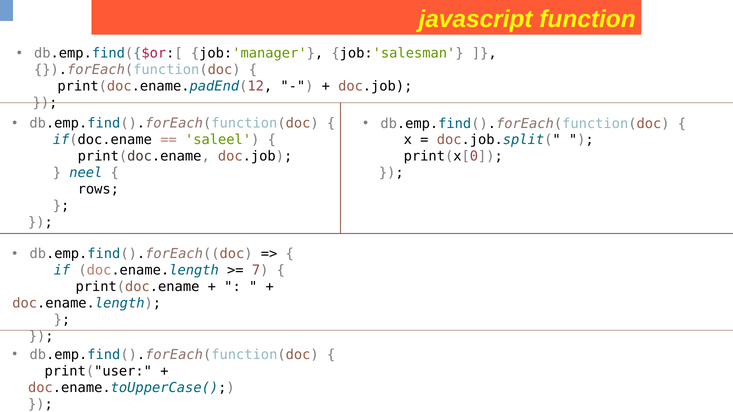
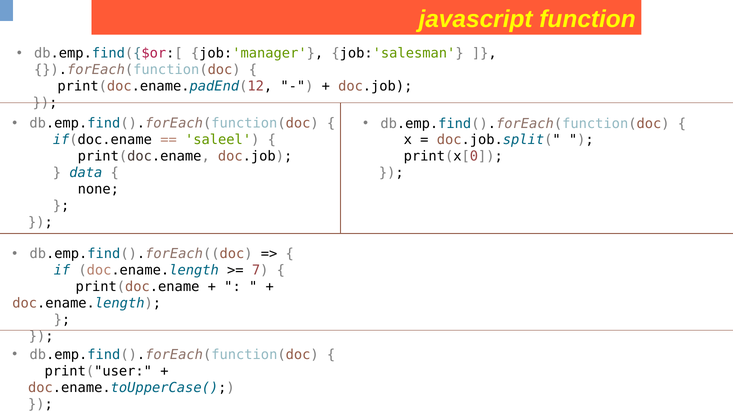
neel: neel -> data
rows: rows -> none
